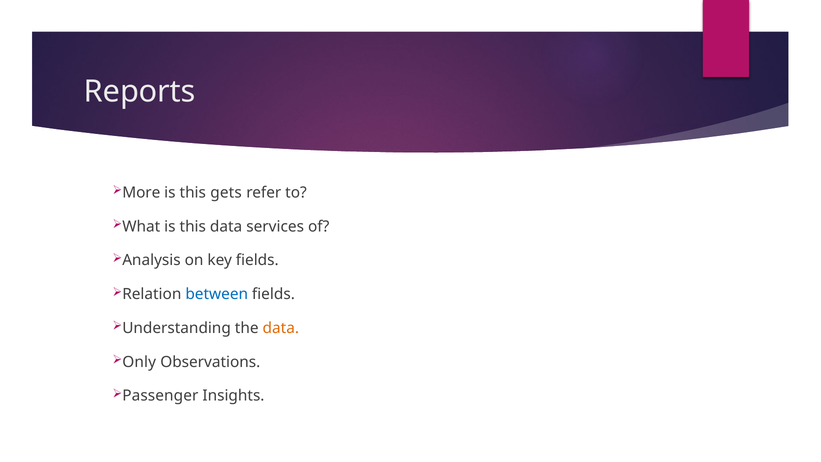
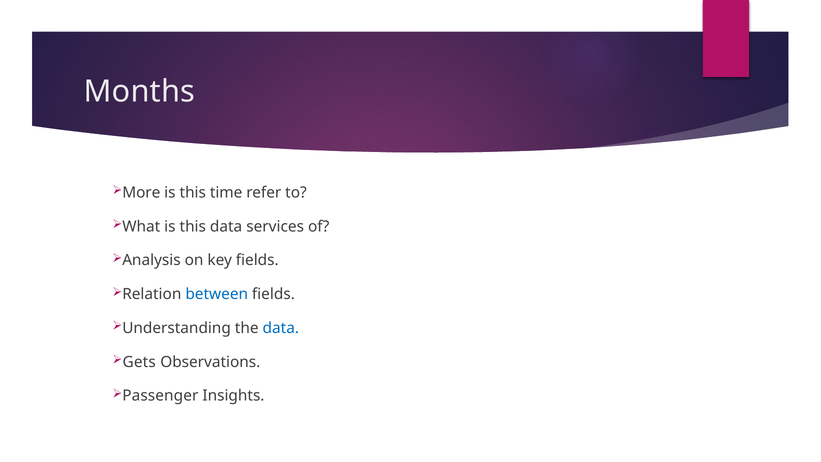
Reports: Reports -> Months
gets: gets -> time
data at (281, 328) colour: orange -> blue
Only: Only -> Gets
